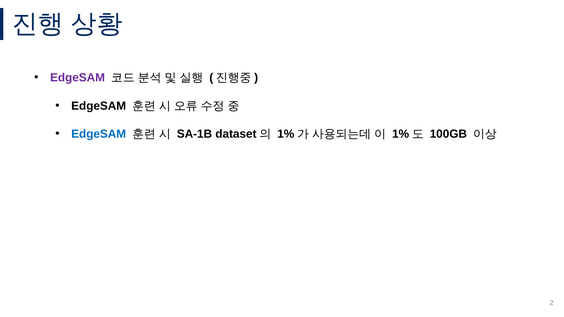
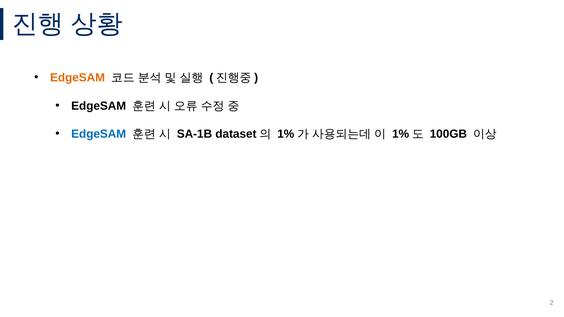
EdgeSAM at (78, 78) colour: purple -> orange
